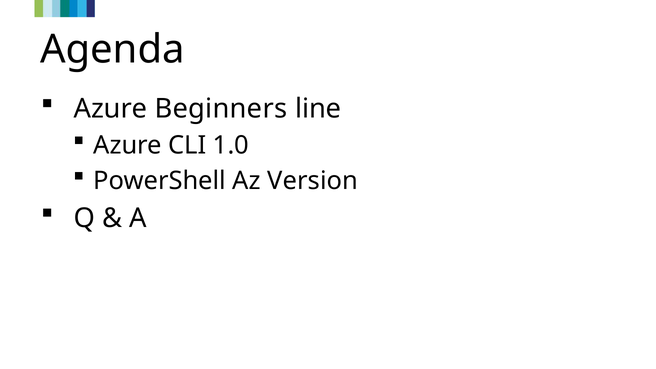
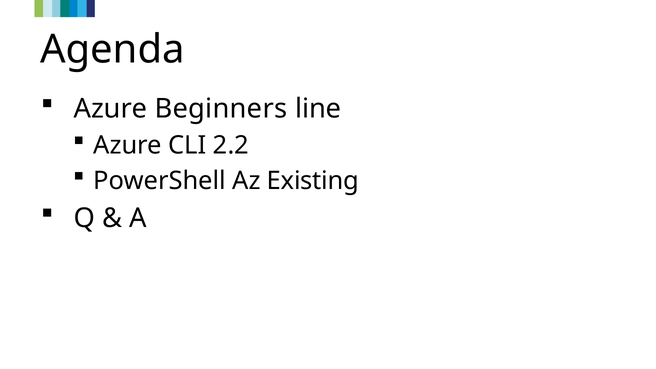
1.0: 1.0 -> 2.2
Version: Version -> Existing
